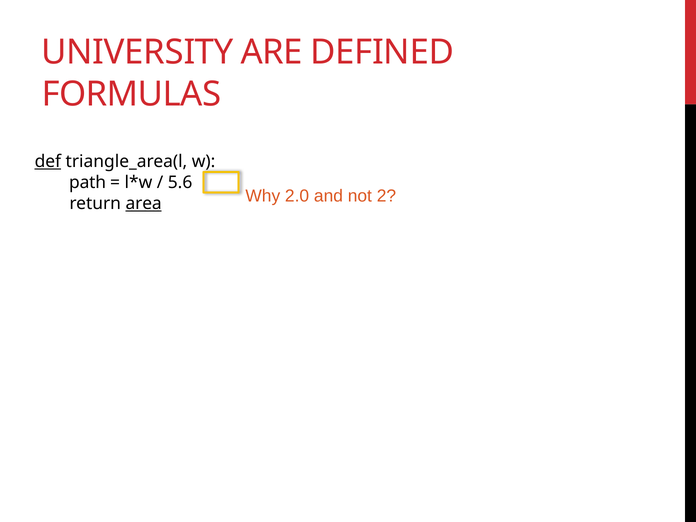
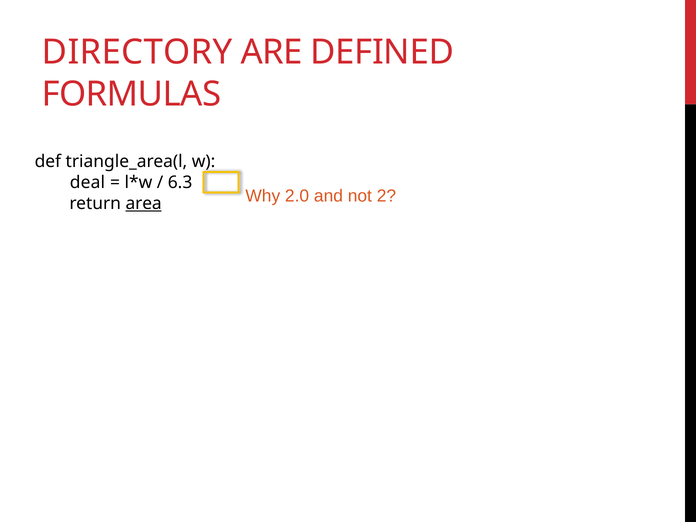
UNIVERSITY: UNIVERSITY -> DIRECTORY
def underline: present -> none
path: path -> deal
5.6: 5.6 -> 6.3
